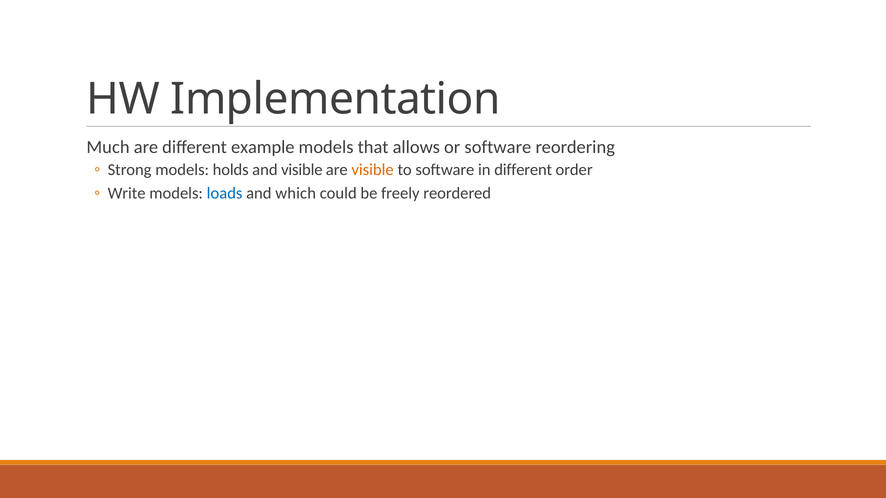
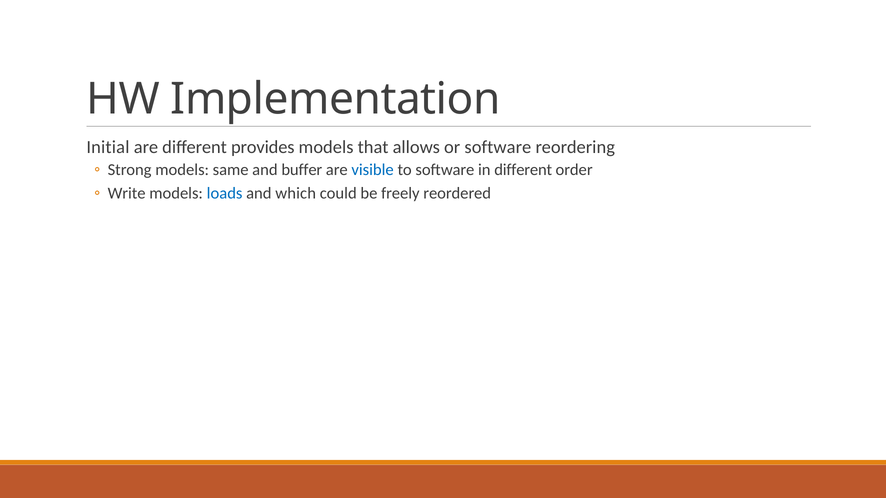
Much: Much -> Initial
example: example -> provides
holds: holds -> same
and visible: visible -> buffer
visible at (373, 170) colour: orange -> blue
